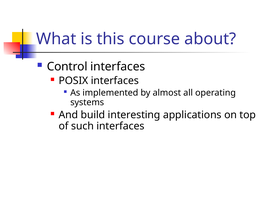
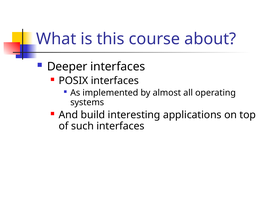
Control: Control -> Deeper
